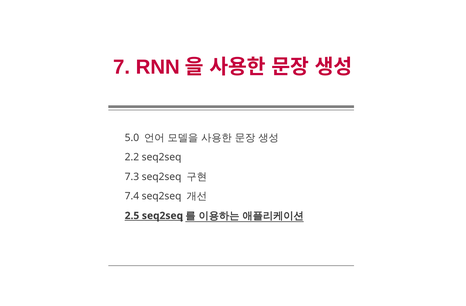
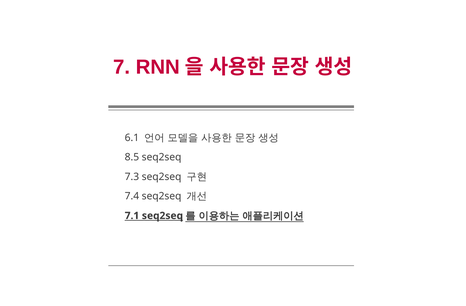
5.0: 5.0 -> 6.1
2.2: 2.2 -> 8.5
2.5: 2.5 -> 7.1
